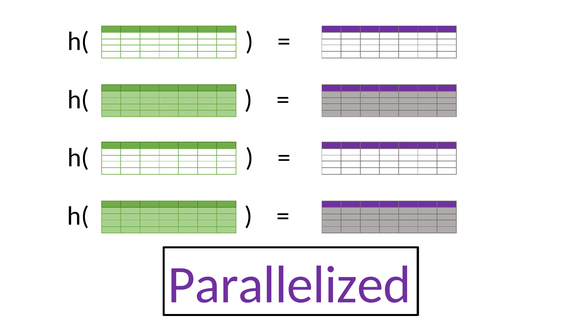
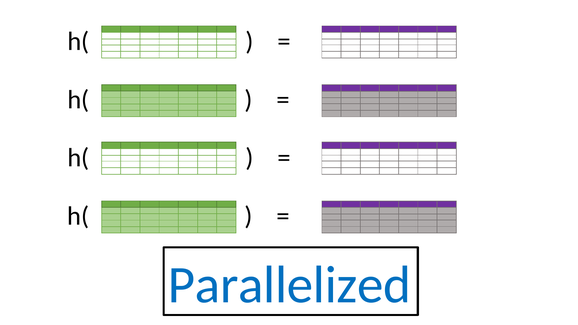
Parallelized colour: purple -> blue
